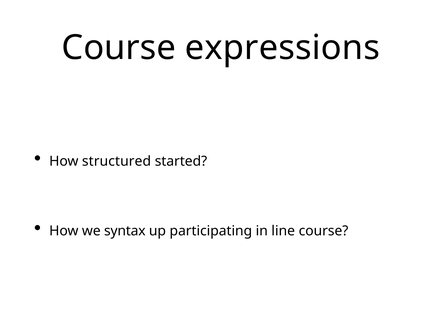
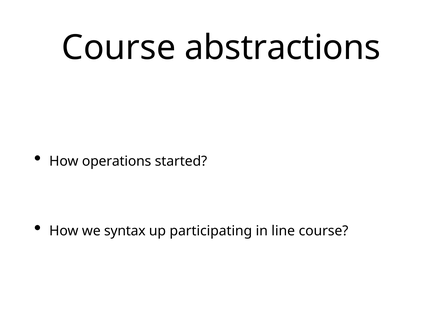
expressions: expressions -> abstractions
structured: structured -> operations
